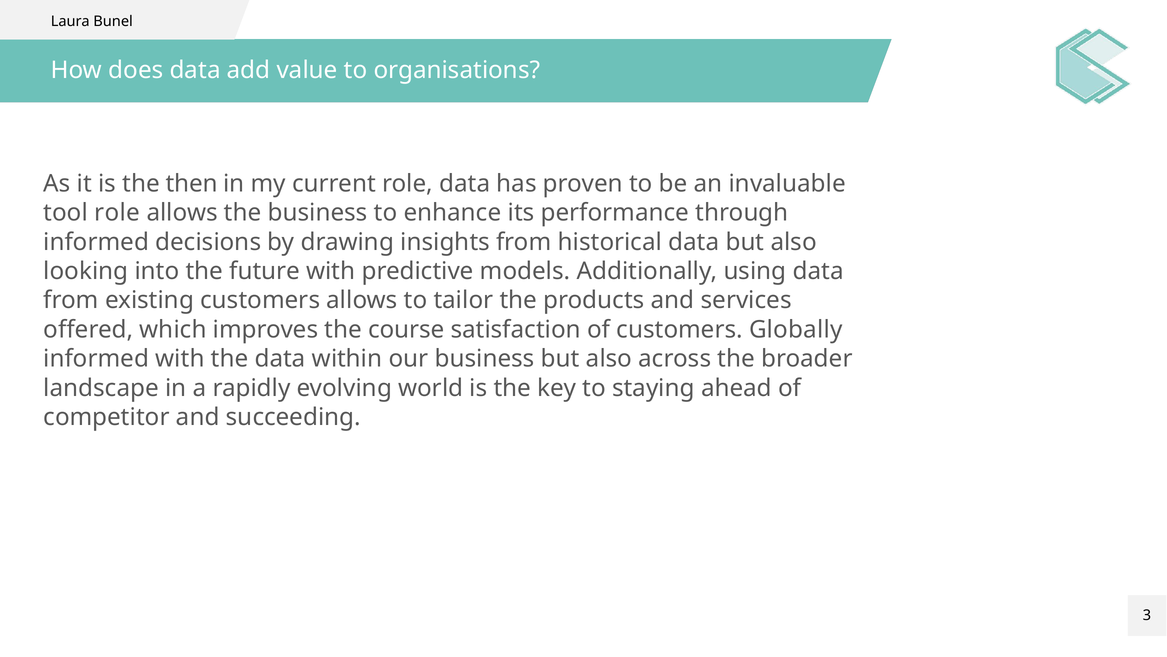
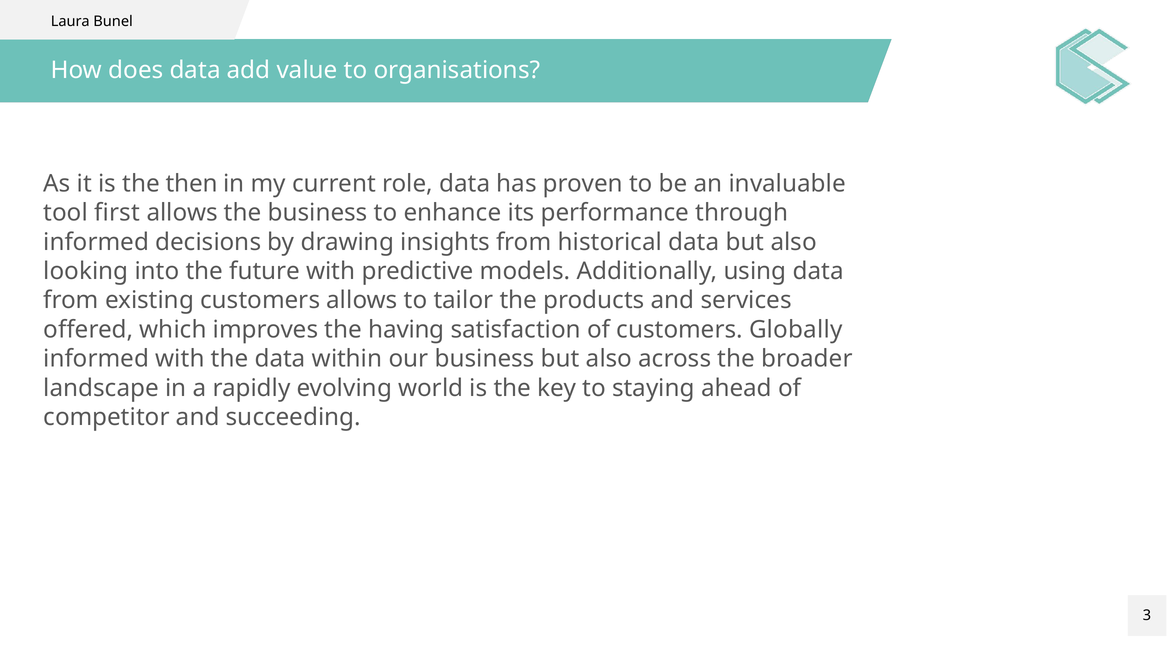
tool role: role -> first
course: course -> having
